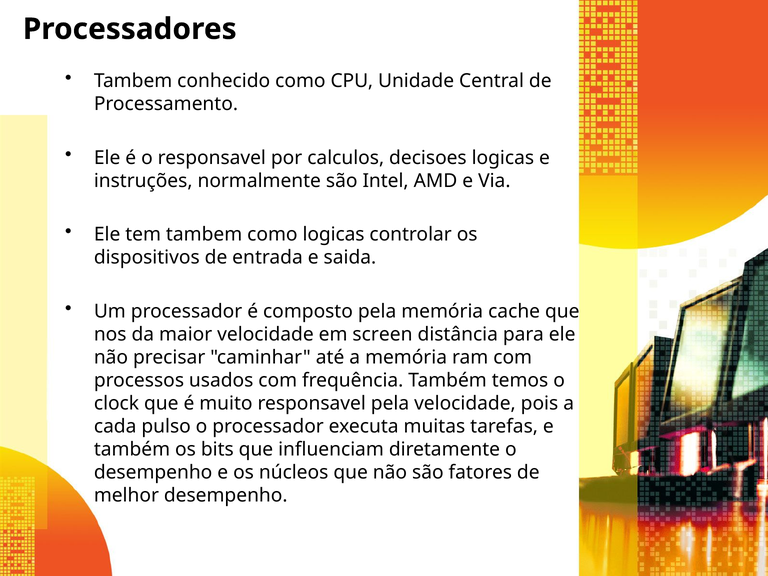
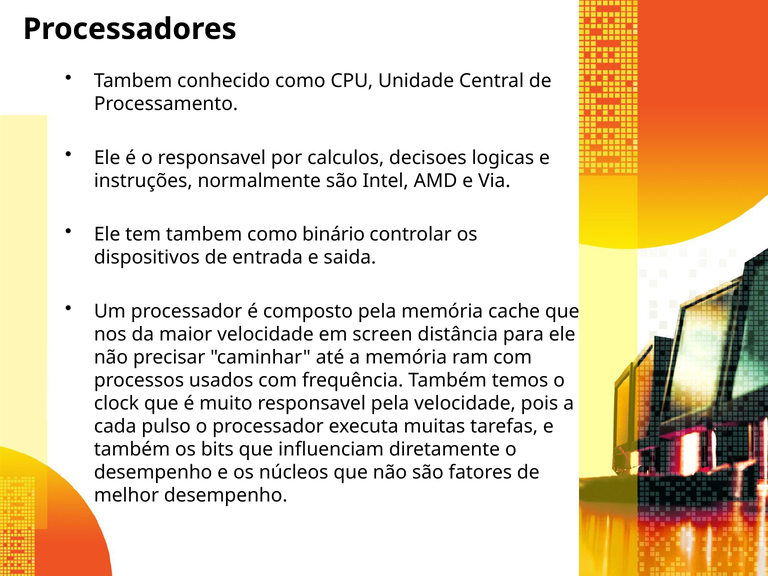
como logicas: logicas -> binário
